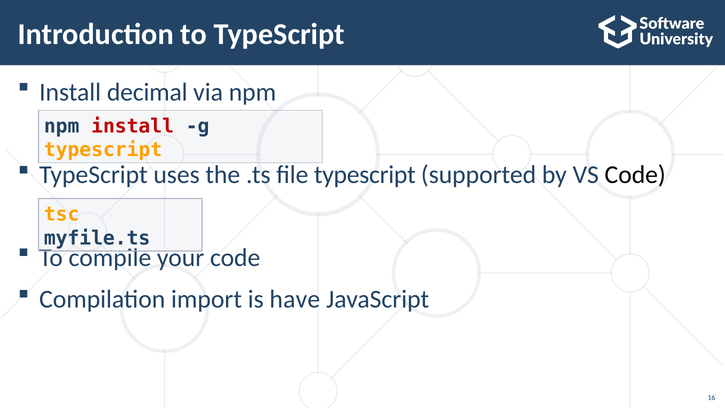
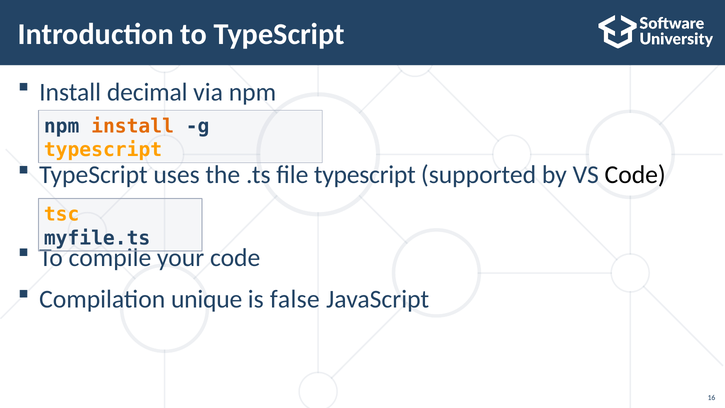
install at (133, 126) colour: red -> orange
import: import -> unique
have: have -> false
